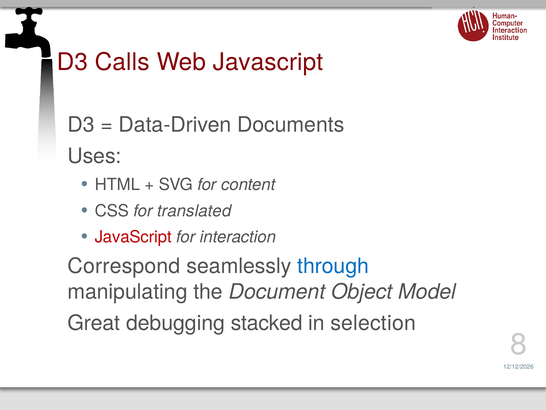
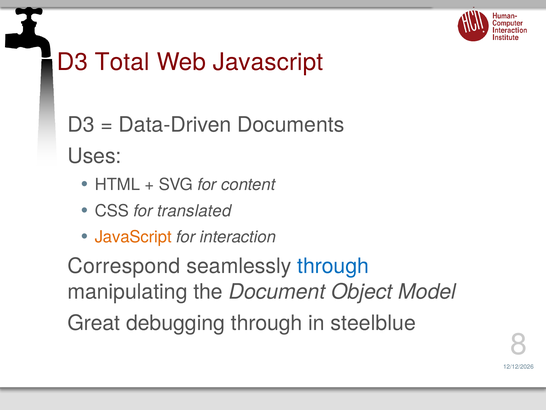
Calls: Calls -> Total
JavaScript at (133, 237) colour: red -> orange
debugging stacked: stacked -> through
selection: selection -> steelblue
